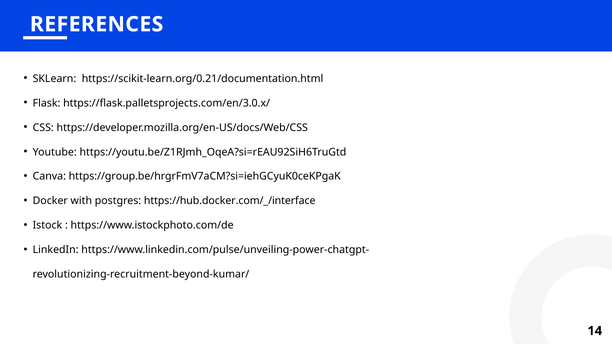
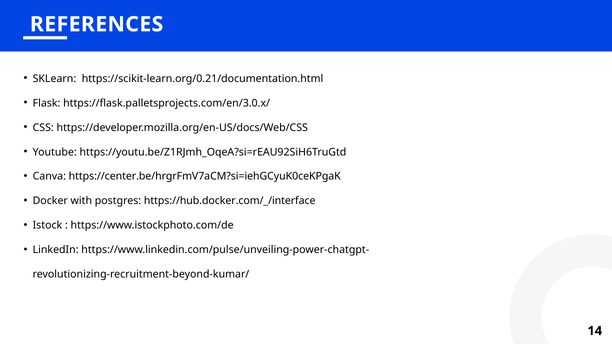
https://group.be/hrgrFmV7aCM?si=iehGCyuK0ceKPgaK: https://group.be/hrgrFmV7aCM?si=iehGCyuK0ceKPgaK -> https://center.be/hrgrFmV7aCM?si=iehGCyuK0ceKPgaK
